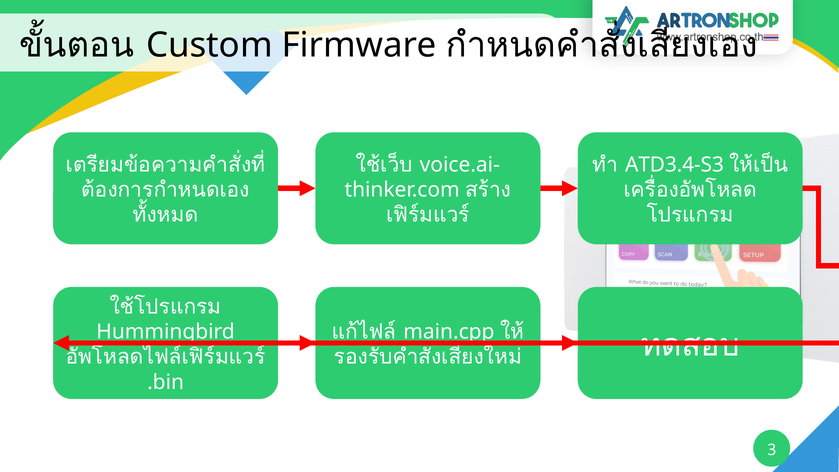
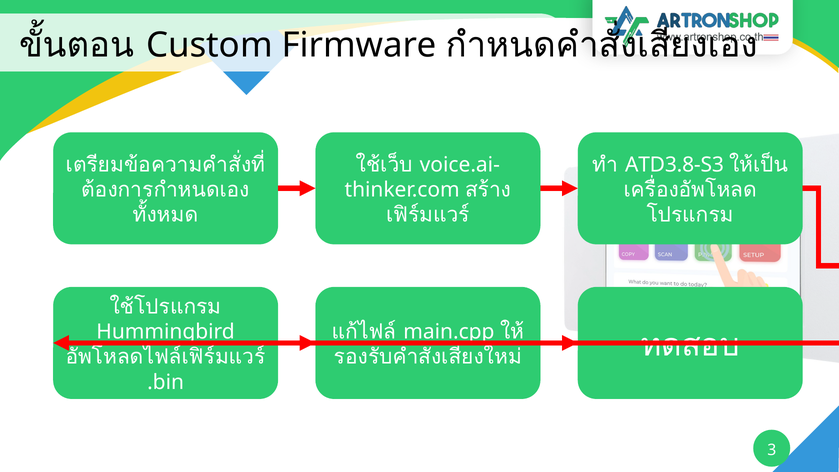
ATD3.4-S3: ATD3.4-S3 -> ATD3.8-S3
